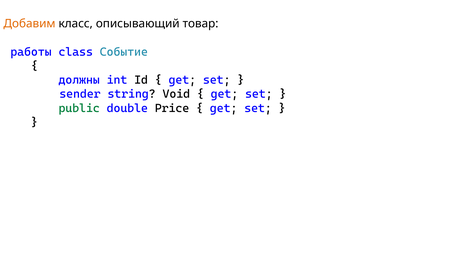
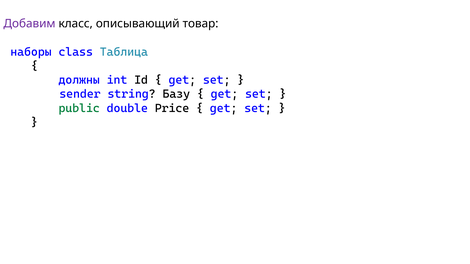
Добавим colour: orange -> purple
работы: работы -> наборы
Событие: Событие -> Таблица
Void: Void -> Базу
